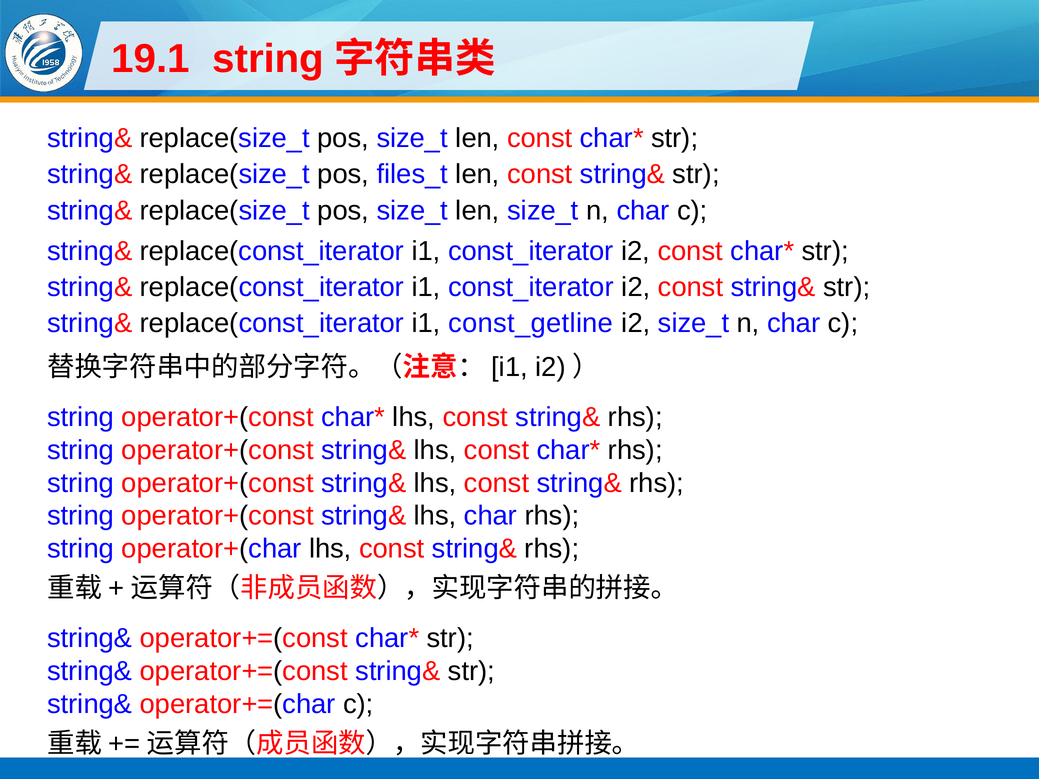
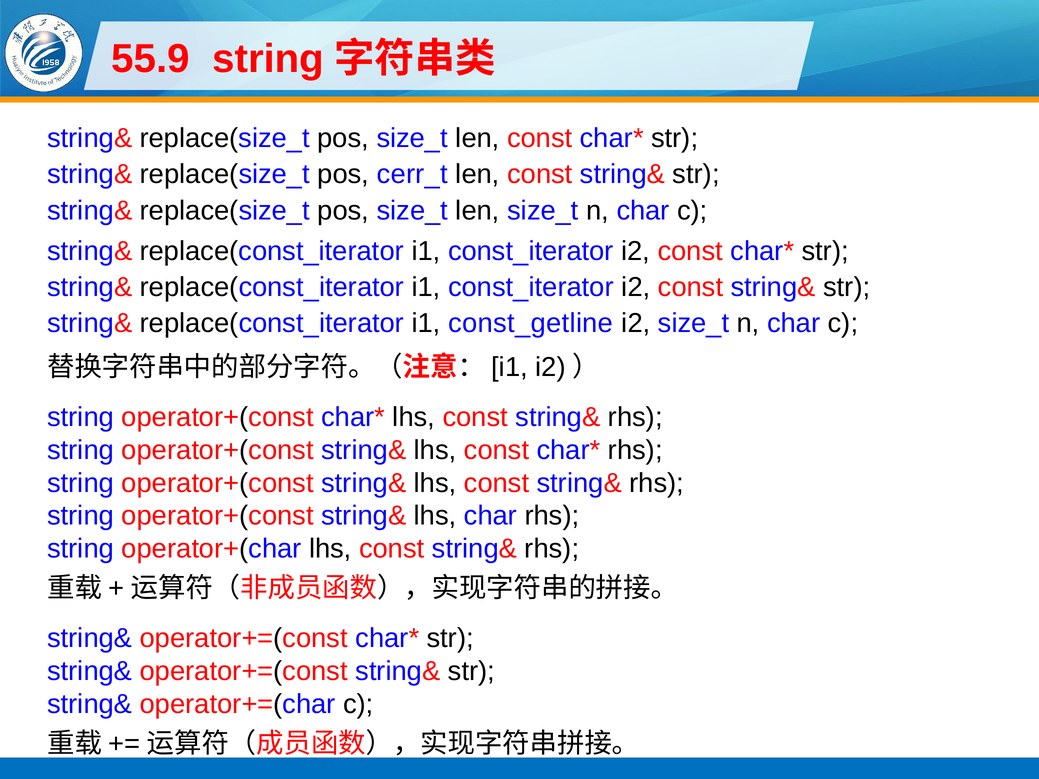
19.1: 19.1 -> 55.9
files_t: files_t -> cerr_t
